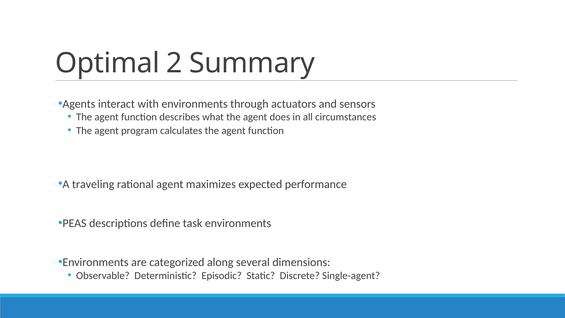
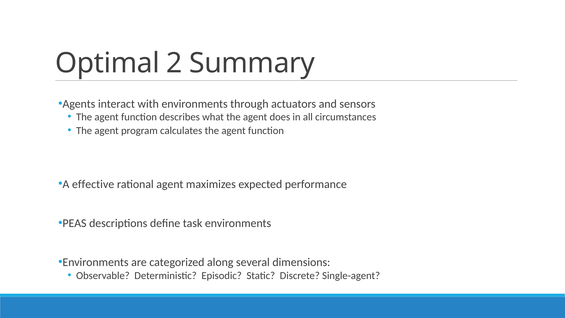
traveling: traveling -> effective
